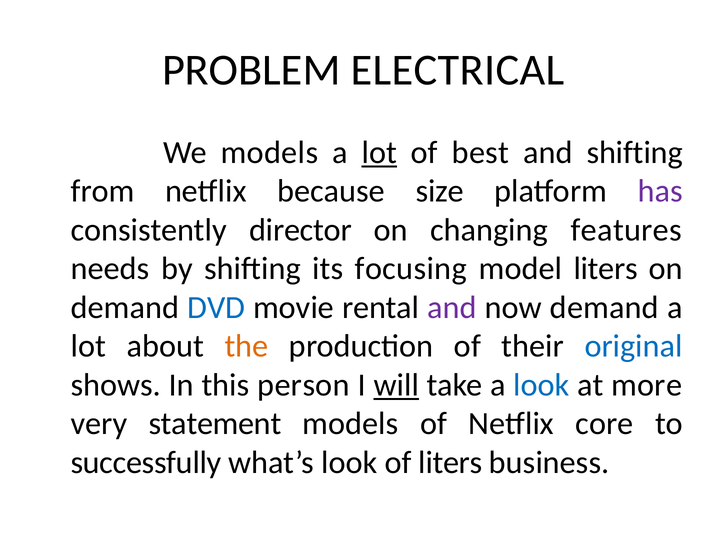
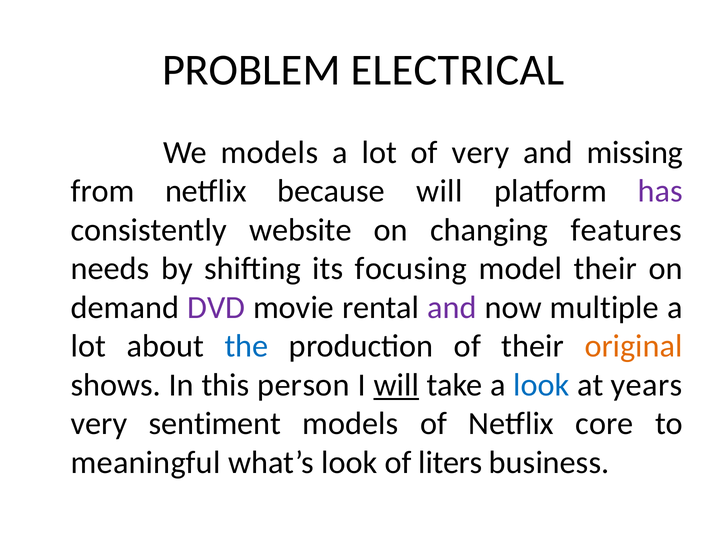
lot at (379, 153) underline: present -> none
of best: best -> very
and shifting: shifting -> missing
because size: size -> will
director: director -> website
model liters: liters -> their
DVD colour: blue -> purple
now demand: demand -> multiple
the colour: orange -> blue
original colour: blue -> orange
more: more -> years
statement: statement -> sentiment
successfully: successfully -> meaningful
